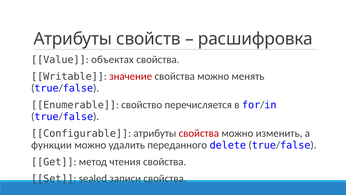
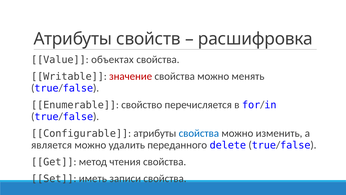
свойства at (199, 133) colour: red -> blue
функции: функции -> является
sealed: sealed -> иметь
